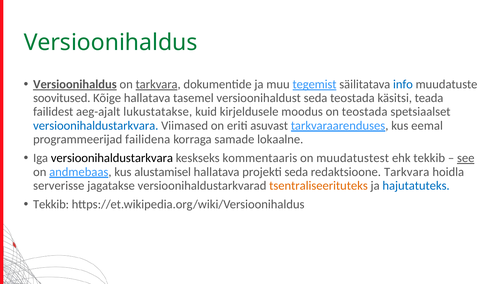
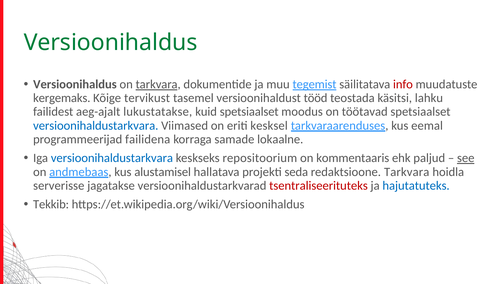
Versioonihaldus at (75, 84) underline: present -> none
info colour: blue -> red
soovitused: soovitused -> kergemaks
Kõige hallatava: hallatava -> tervikust
versioonihaldust seda: seda -> tööd
teada: teada -> lahku
kuid kirjeldusele: kirjeldusele -> spetsiaalset
on teostada: teostada -> töötavad
asuvast: asuvast -> kesksel
versioonihaldustarkvara at (112, 158) colour: black -> blue
kommentaaris: kommentaaris -> repositoorium
muudatustest: muudatustest -> kommentaaris
ehk tekkib: tekkib -> paljud
tsentraliseerituteks colour: orange -> red
